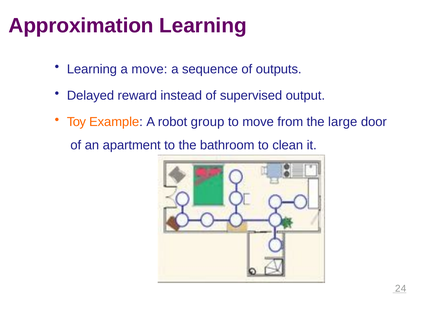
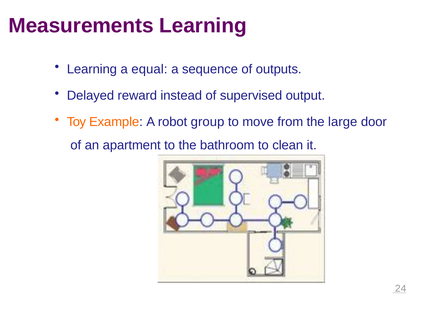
Approximation: Approximation -> Measurements
a move: move -> equal
